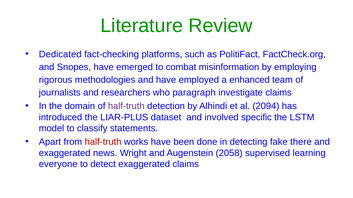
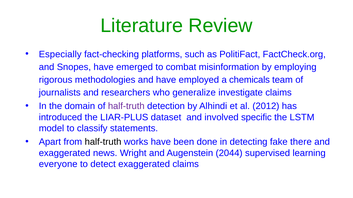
Dedicated: Dedicated -> Especially
enhanced: enhanced -> chemicals
paragraph: paragraph -> generalize
2094: 2094 -> 2012
half-truth at (103, 142) colour: red -> black
2058: 2058 -> 2044
